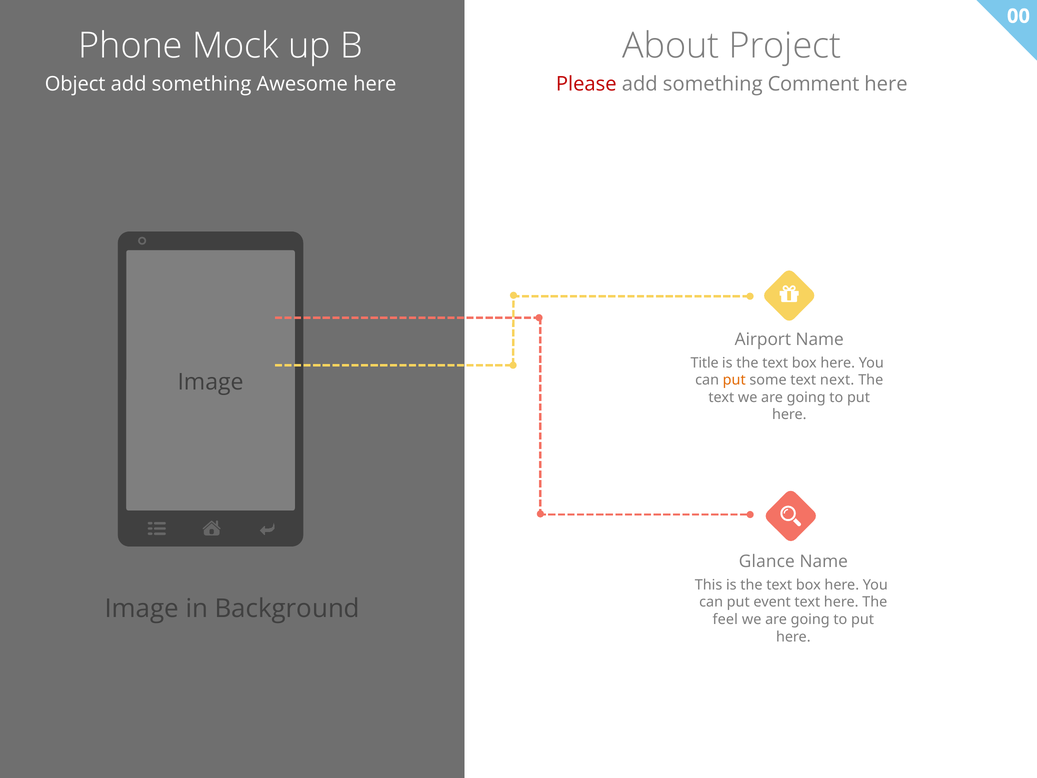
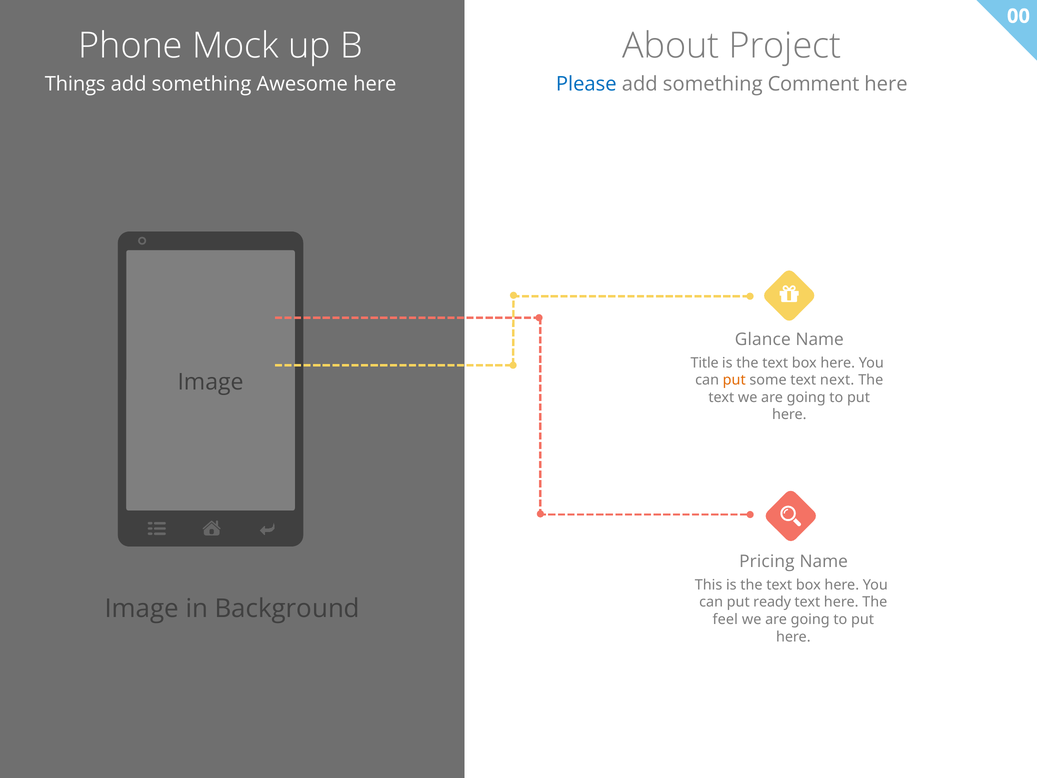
Object: Object -> Things
Please colour: red -> blue
Airport: Airport -> Glance
Glance: Glance -> Pricing
event: event -> ready
